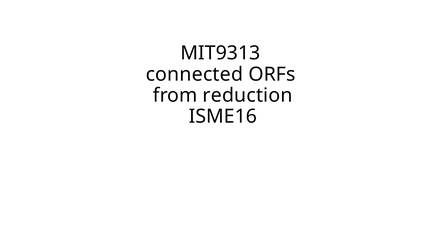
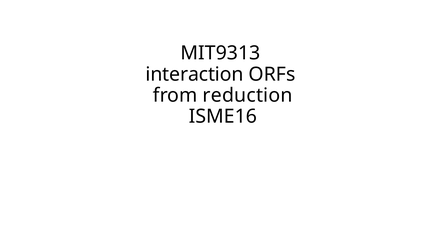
connected: connected -> interaction
